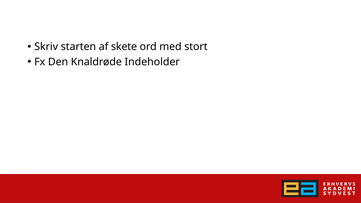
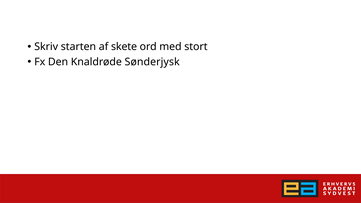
Indeholder: Indeholder -> Sønderjysk
